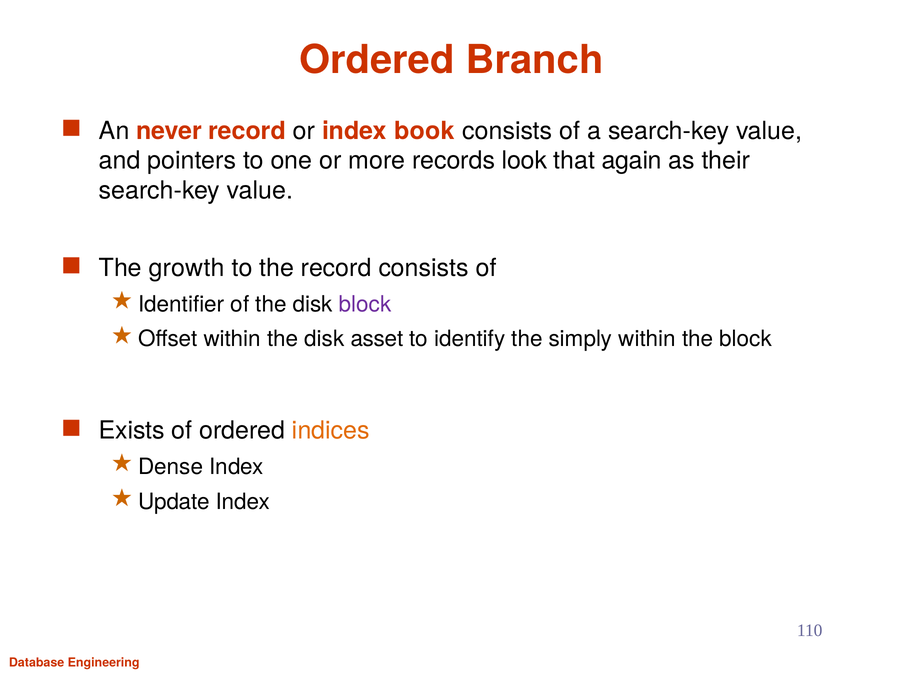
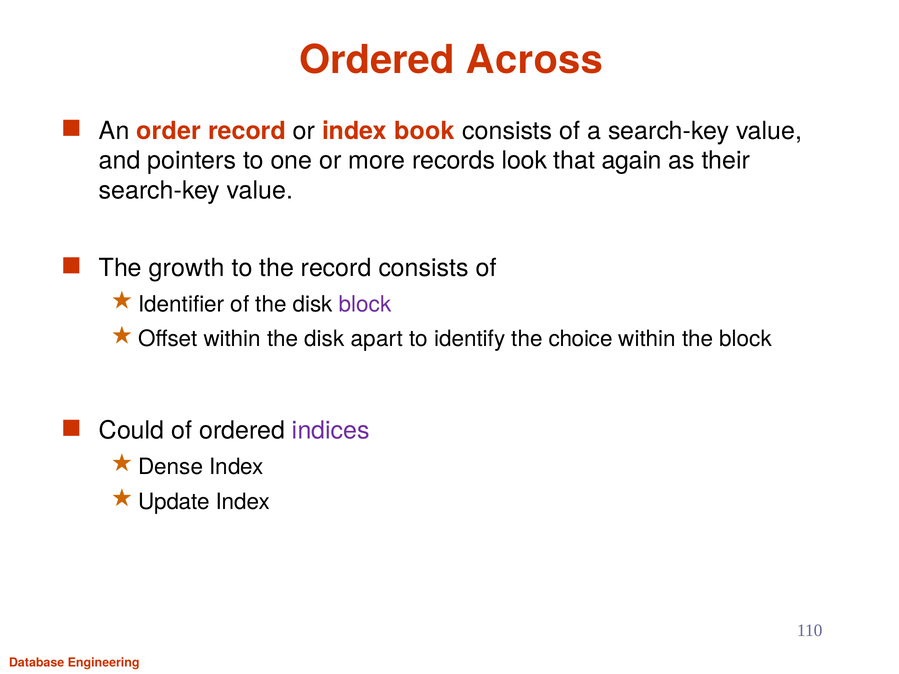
Branch: Branch -> Across
never: never -> order
asset: asset -> apart
simply: simply -> choice
Exists: Exists -> Could
indices colour: orange -> purple
